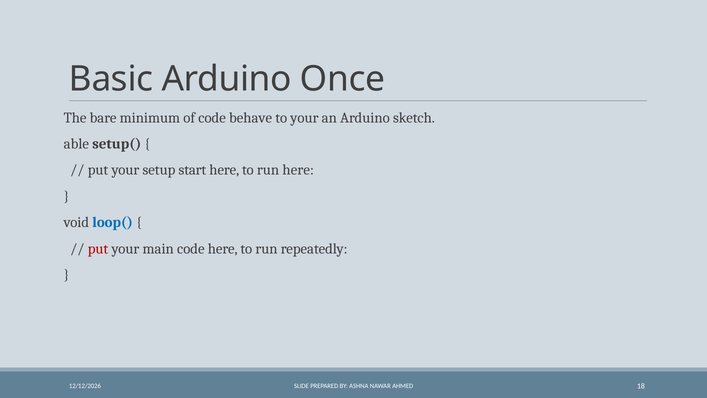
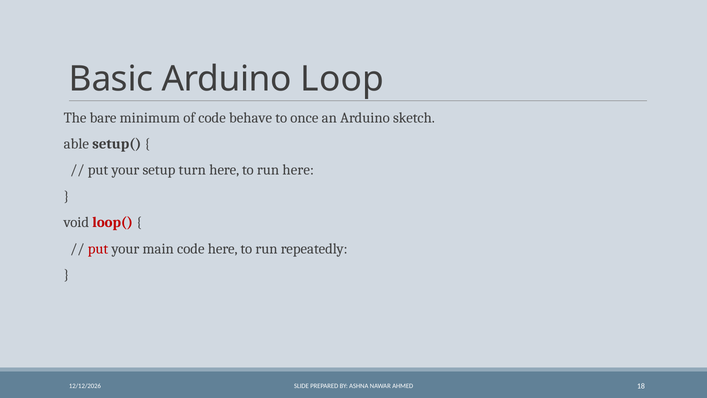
Once: Once -> Loop
to your: your -> once
start: start -> turn
loop( colour: blue -> red
